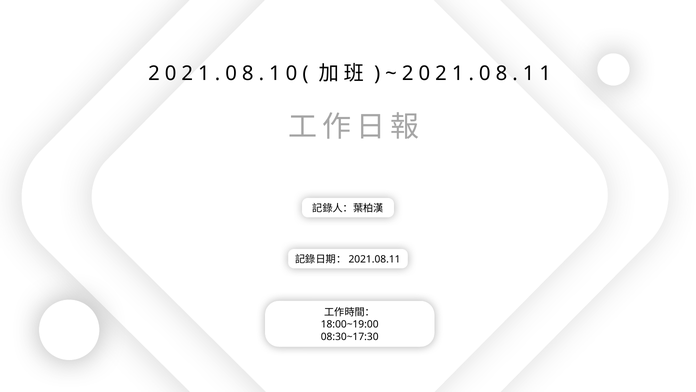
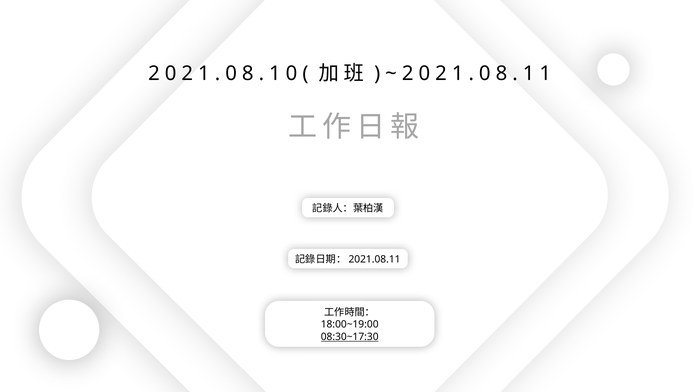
08:30~17:30 underline: none -> present
